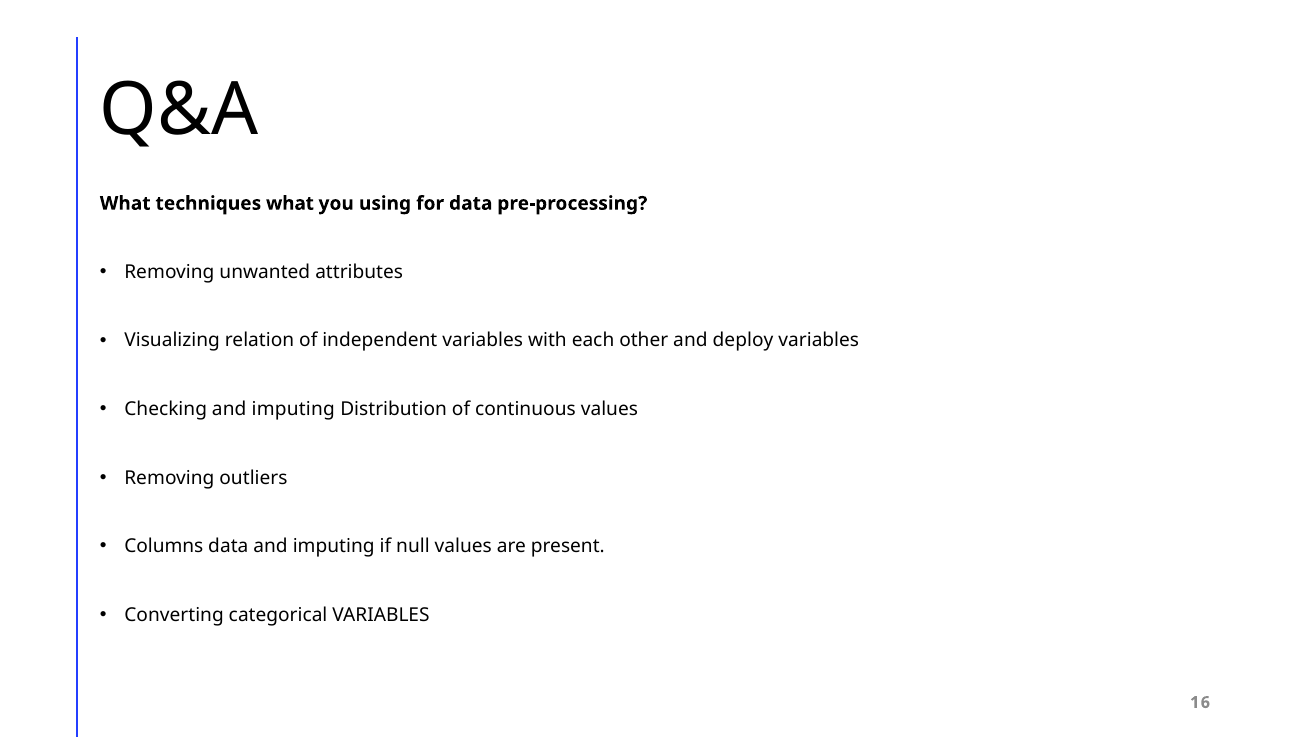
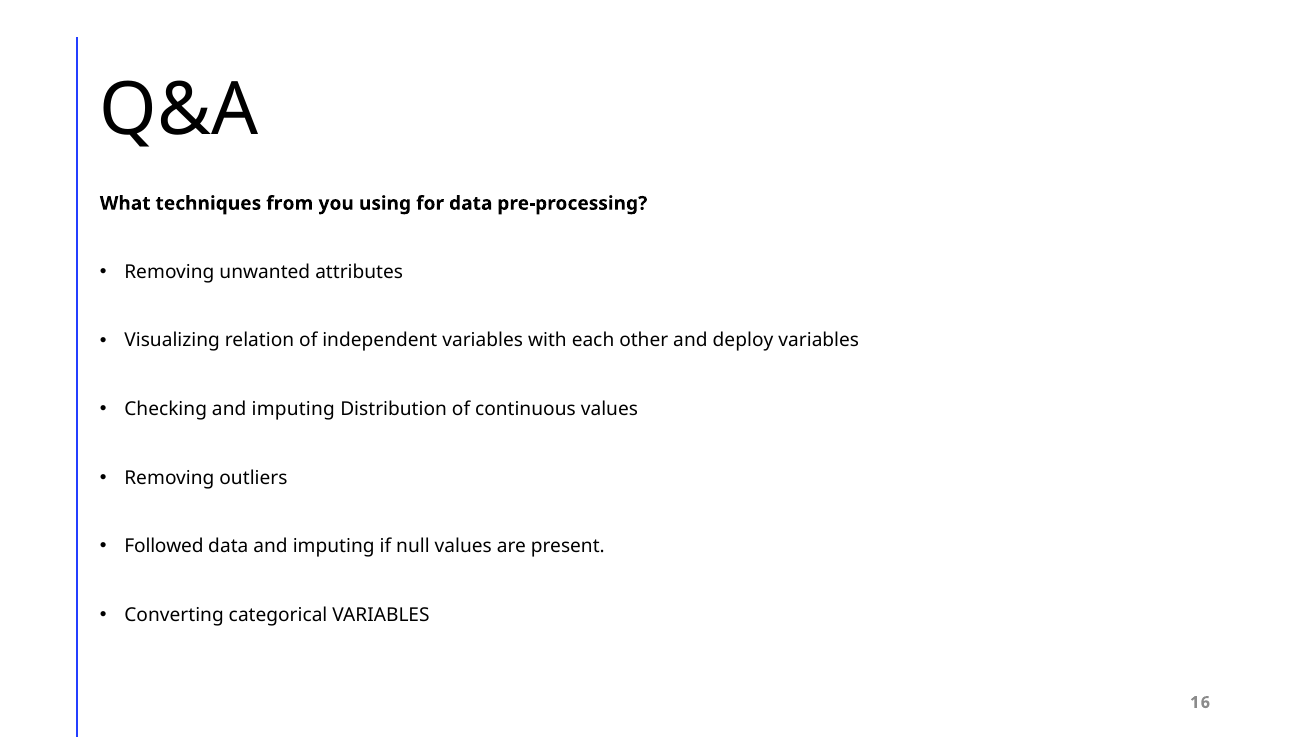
techniques what: what -> from
Columns: Columns -> Followed
